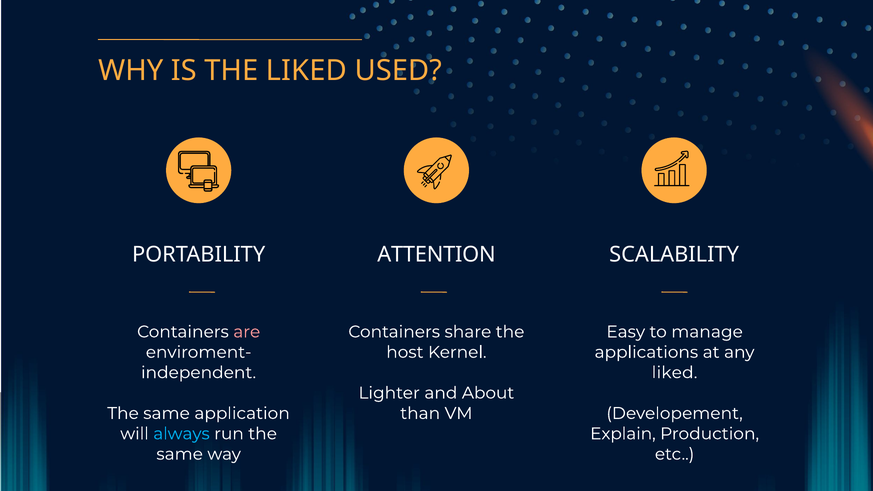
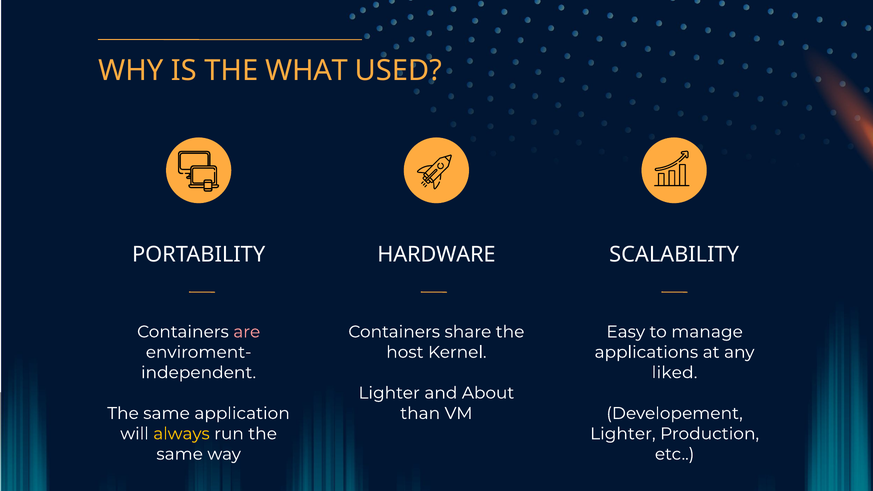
THE LIKED: LIKED -> WHAT
ATTENTION: ATTENTION -> HARDWARE
always colour: light blue -> yellow
Explain at (623, 434): Explain -> Lighter
